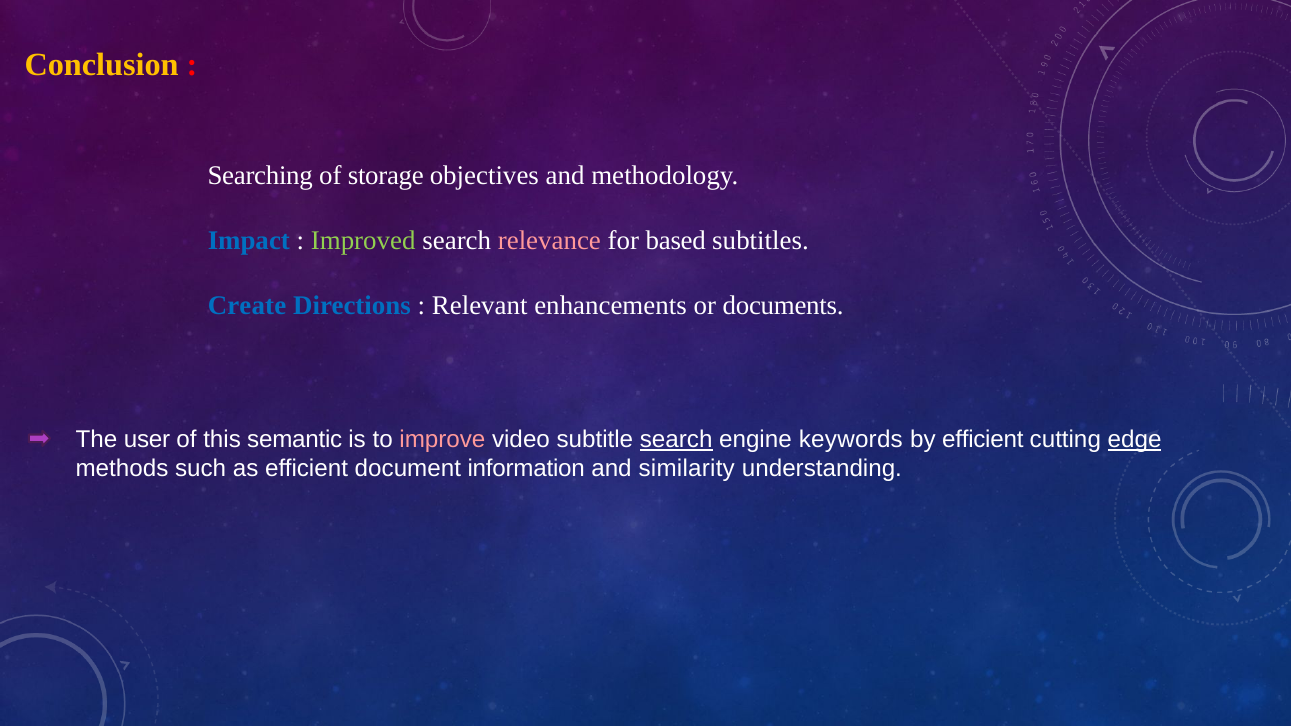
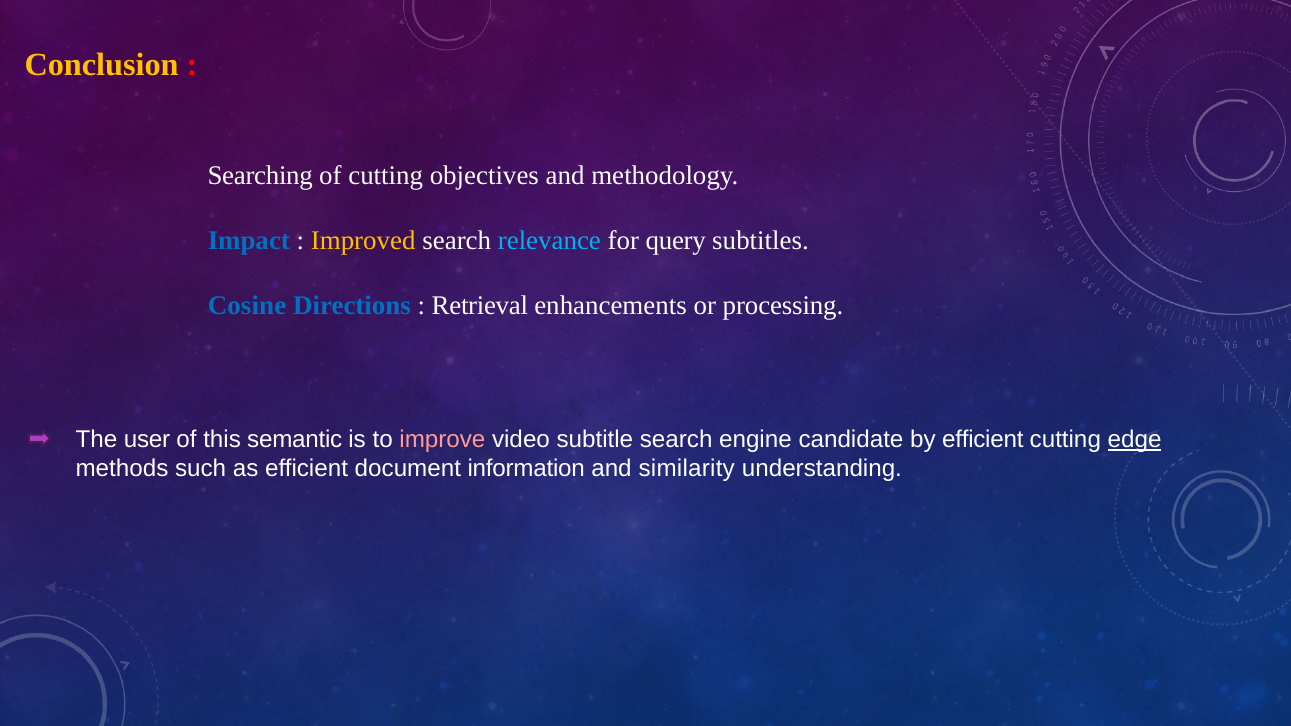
of storage: storage -> cutting
Improved colour: light green -> yellow
relevance colour: pink -> light blue
based: based -> query
Create: Create -> Cosine
Relevant: Relevant -> Retrieval
documents: documents -> processing
search at (676, 440) underline: present -> none
keywords: keywords -> candidate
